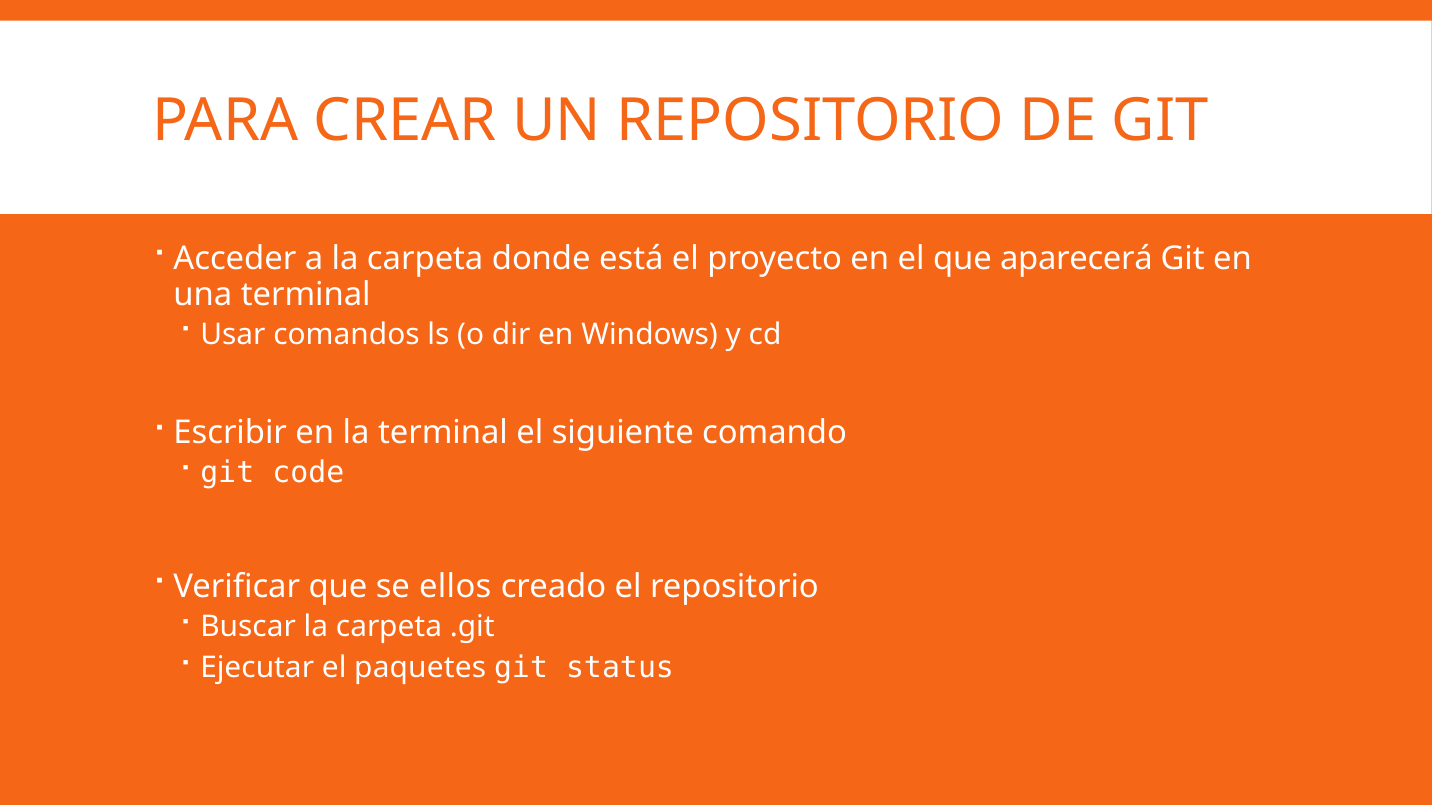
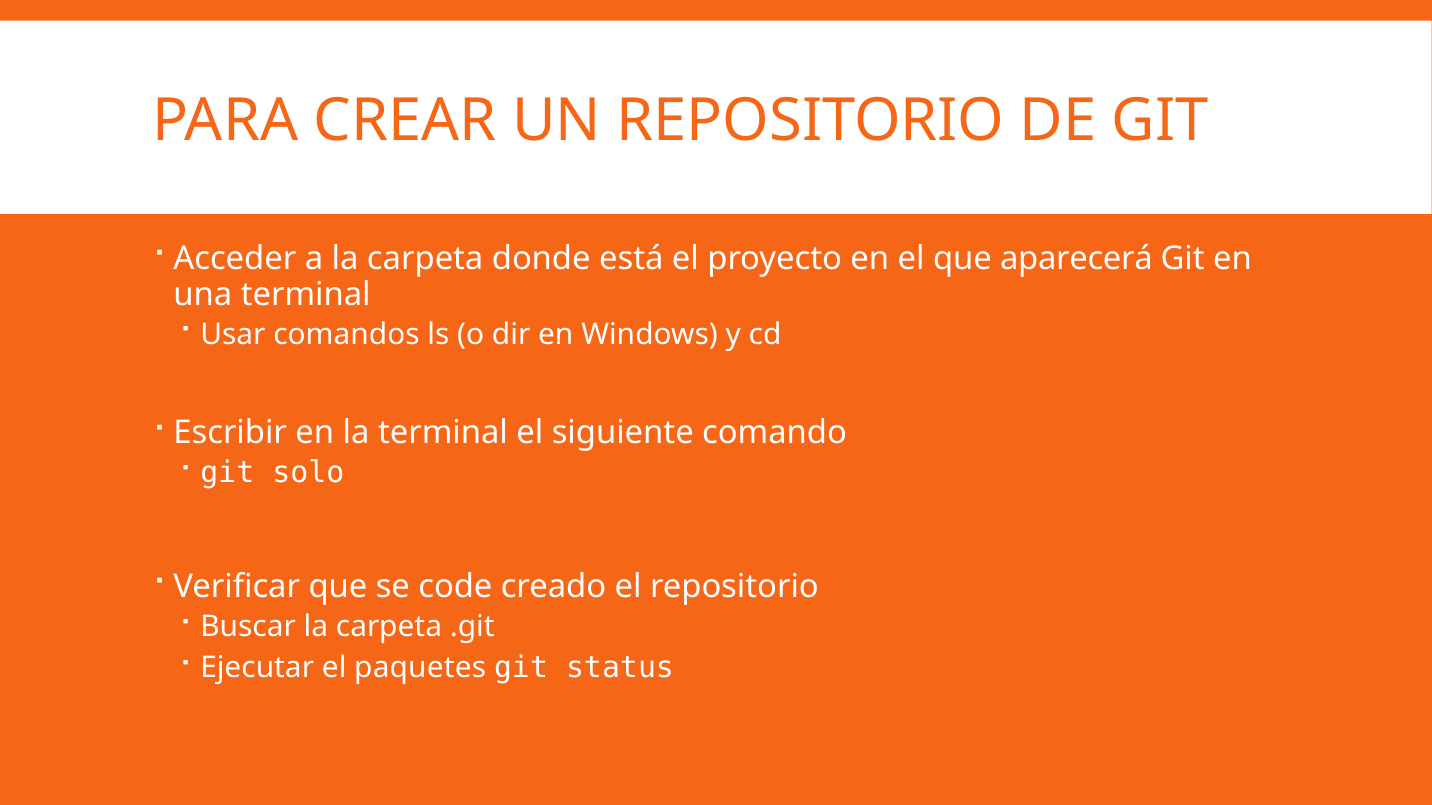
code: code -> solo
ellos: ellos -> code
